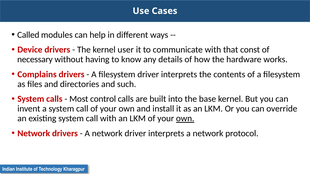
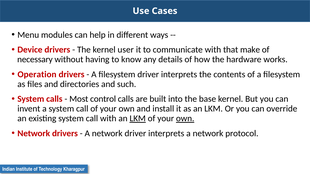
Called: Called -> Menu
const: const -> make
Complains: Complains -> Operation
LKM at (138, 119) underline: none -> present
